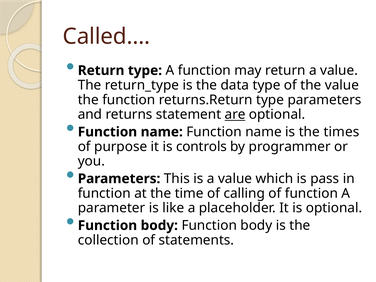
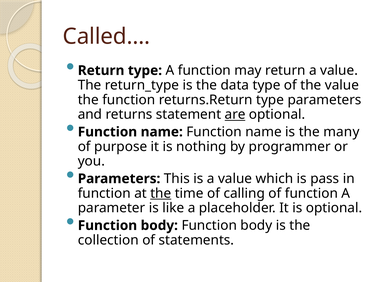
times: times -> many
controls: controls -> nothing
the at (161, 193) underline: none -> present
